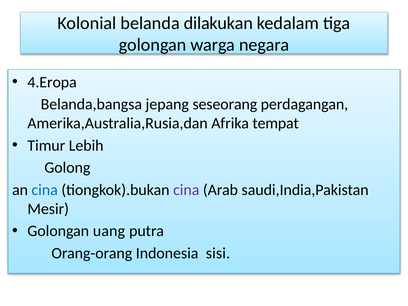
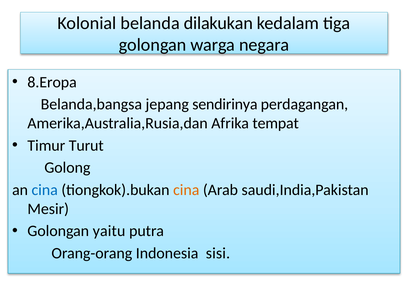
4.Eropa: 4.Eropa -> 8.Eropa
seseorang: seseorang -> sendirinya
Lebih: Lebih -> Turut
cina at (186, 190) colour: purple -> orange
uang: uang -> yaitu
